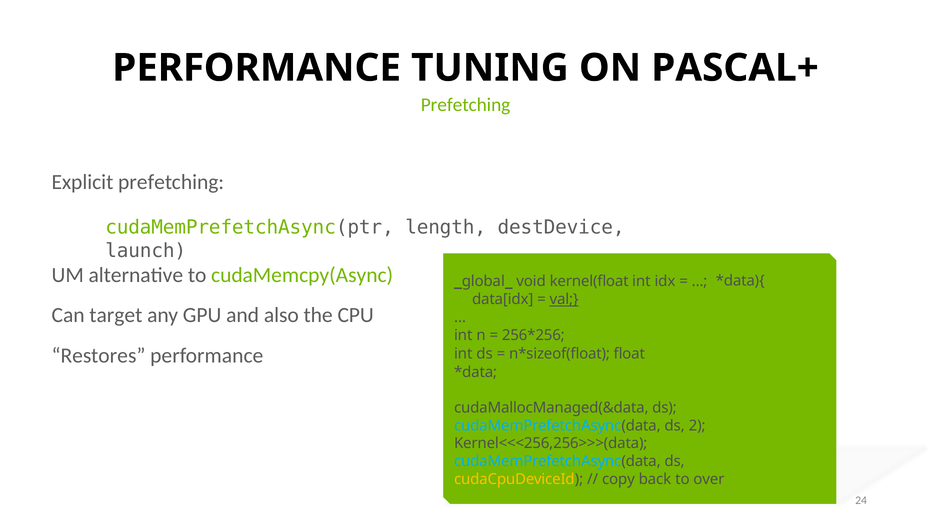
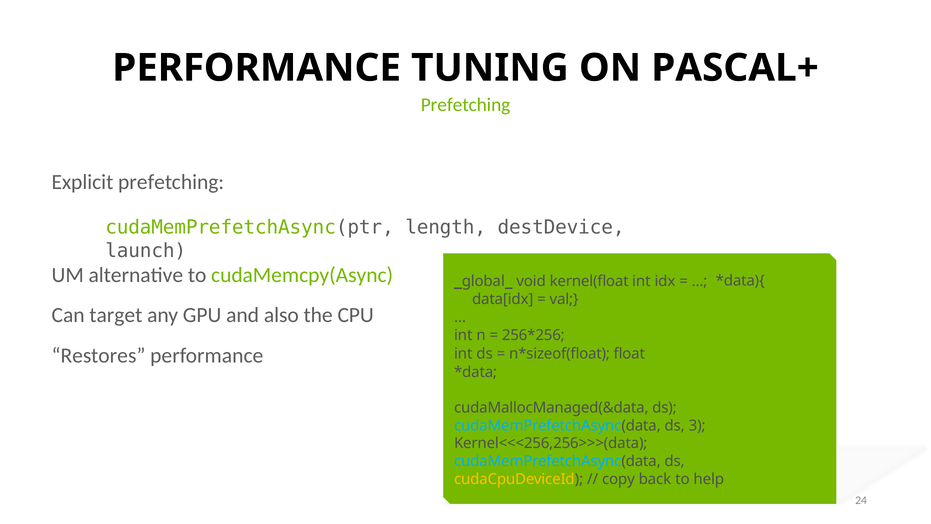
val underline: present -> none
2: 2 -> 3
over: over -> help
